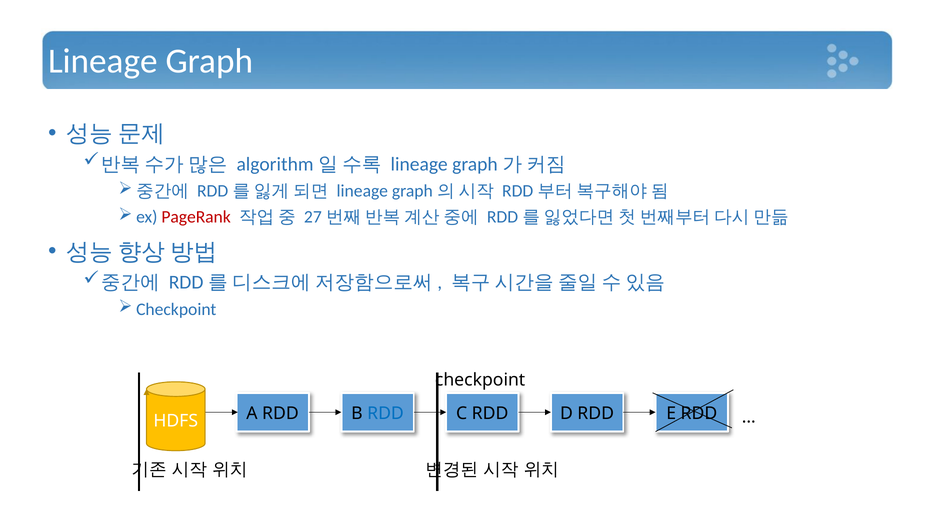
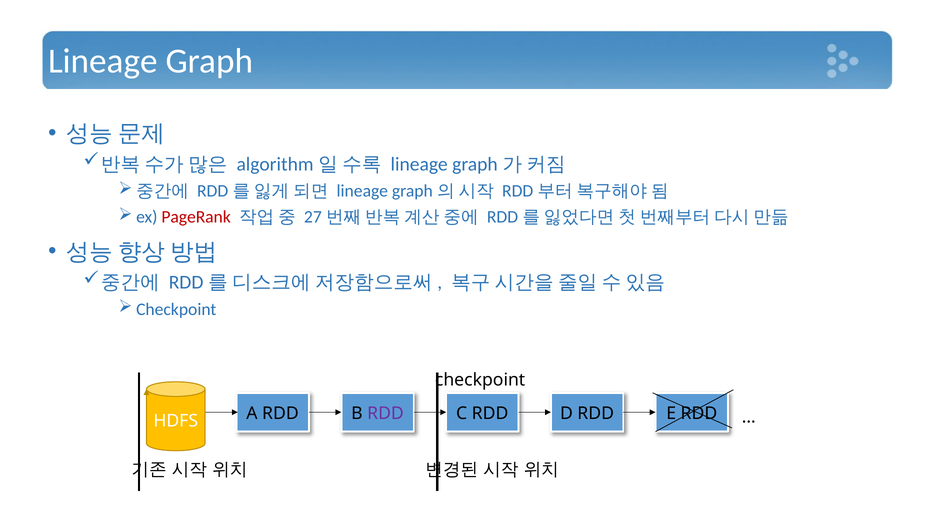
RDD at (386, 414) colour: blue -> purple
